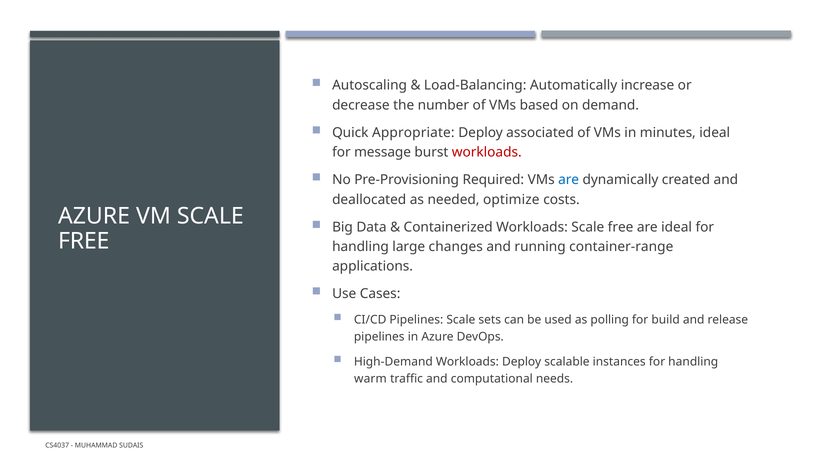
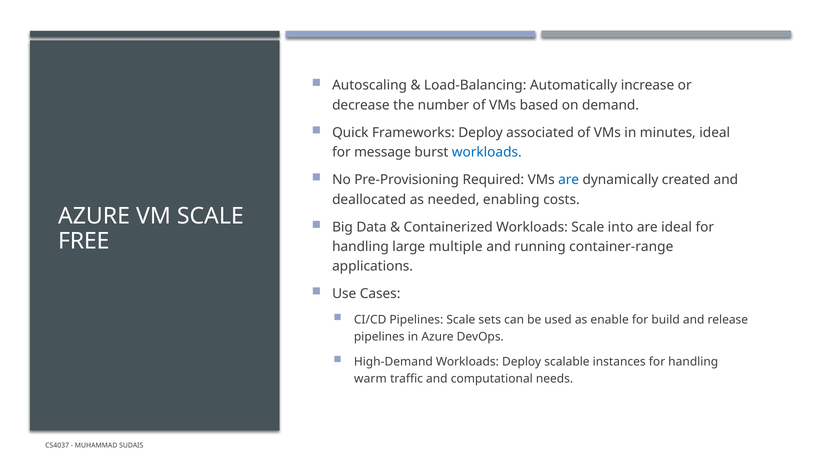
Appropriate: Appropriate -> Frameworks
workloads at (487, 152) colour: red -> blue
optimize: optimize -> enabling
Workloads Scale free: free -> into
changes: changes -> multiple
polling: polling -> enable
